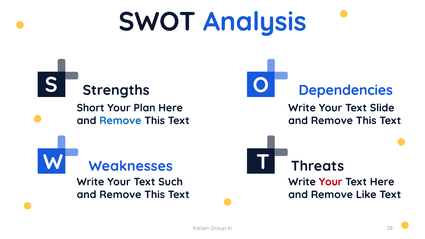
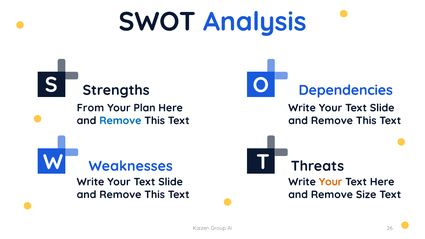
Short: Short -> From
Such at (171, 182): Such -> Slide
Your at (331, 182) colour: red -> orange
Like: Like -> Size
